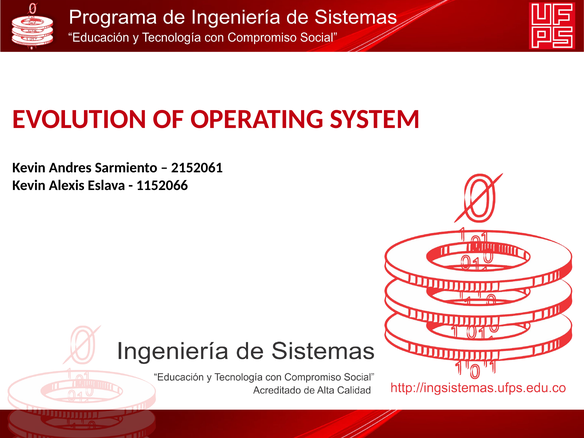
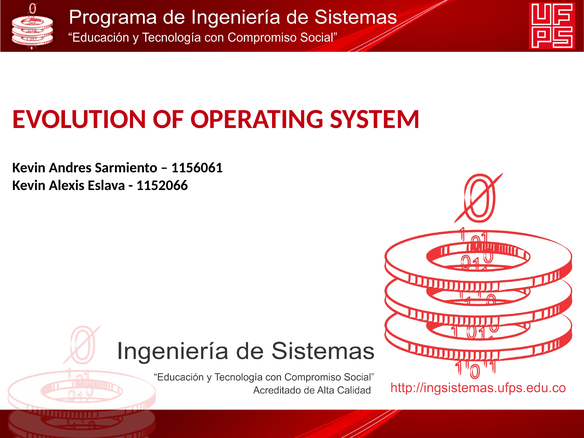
2152061: 2152061 -> 1156061
